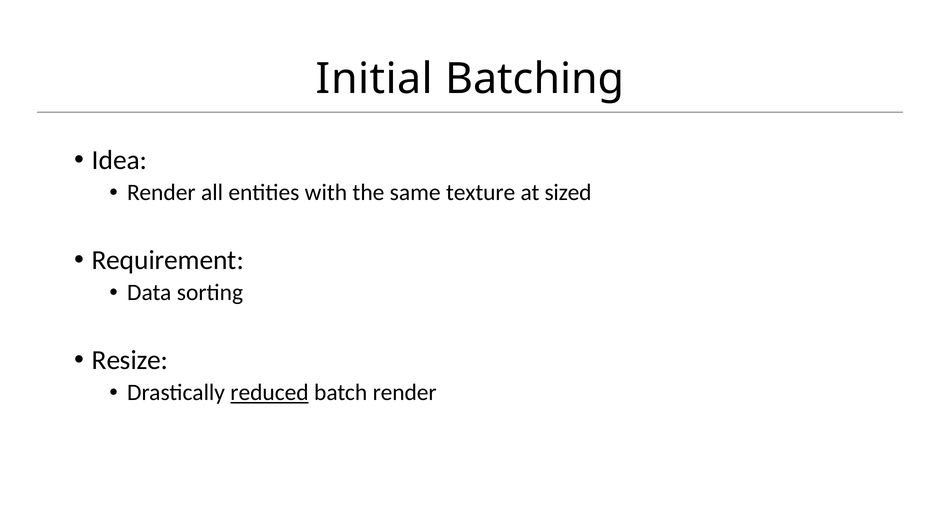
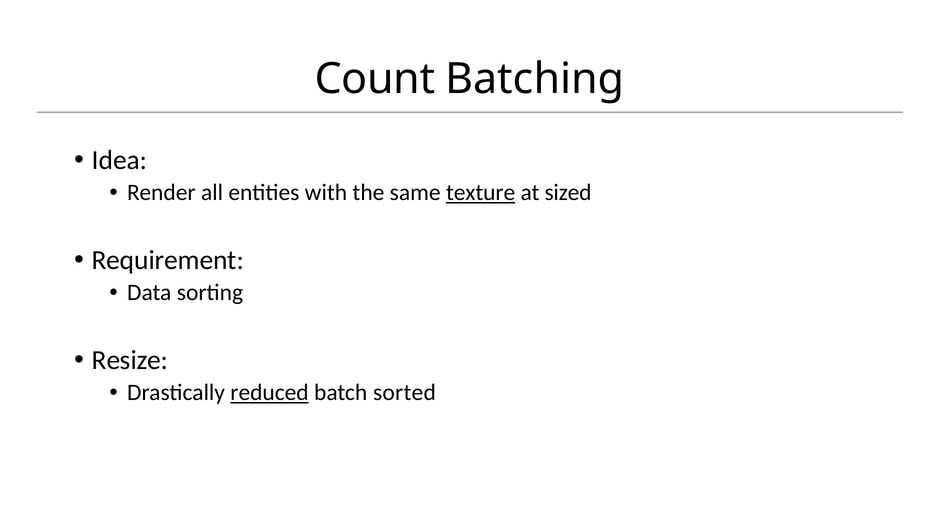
Initial: Initial -> Count
texture underline: none -> present
batch render: render -> sorted
